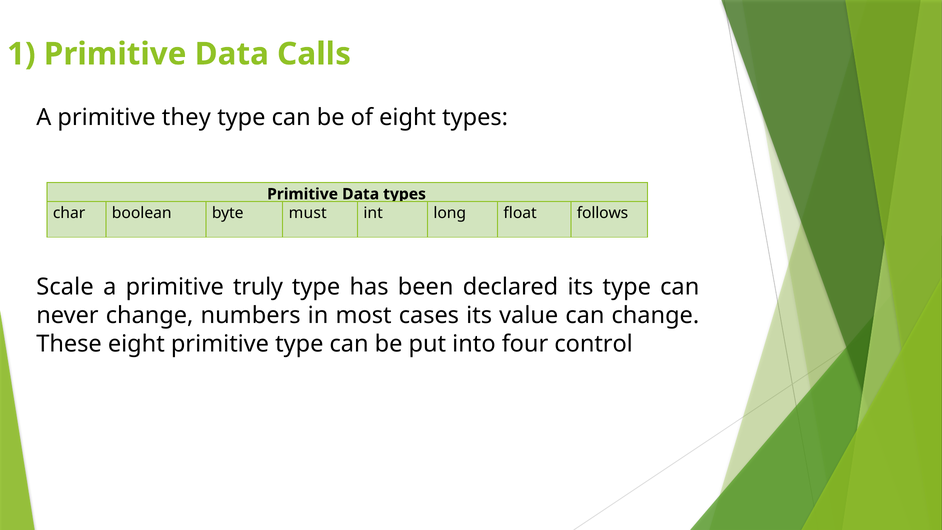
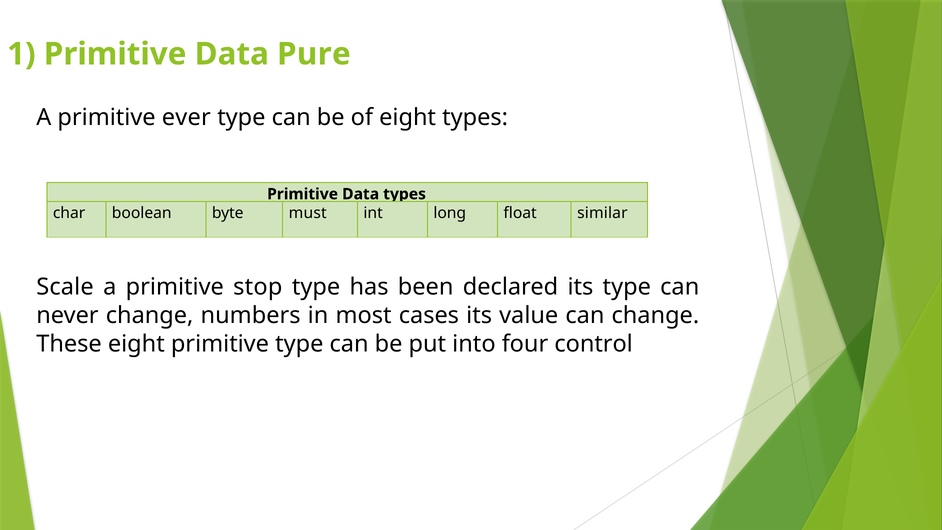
Calls: Calls -> Pure
they: they -> ever
follows: follows -> similar
truly: truly -> stop
